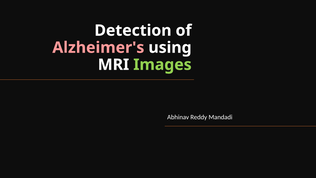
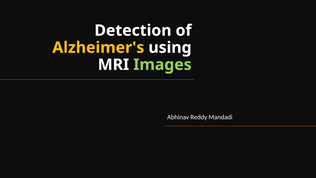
Alzheimer's colour: pink -> yellow
